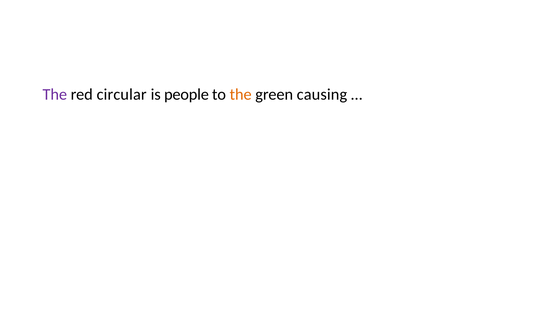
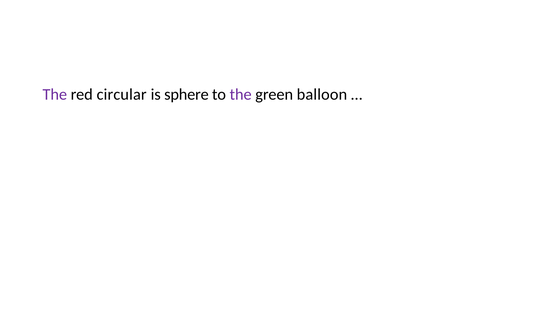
people: people -> sphere
the at (241, 94) colour: orange -> purple
causing: causing -> balloon
